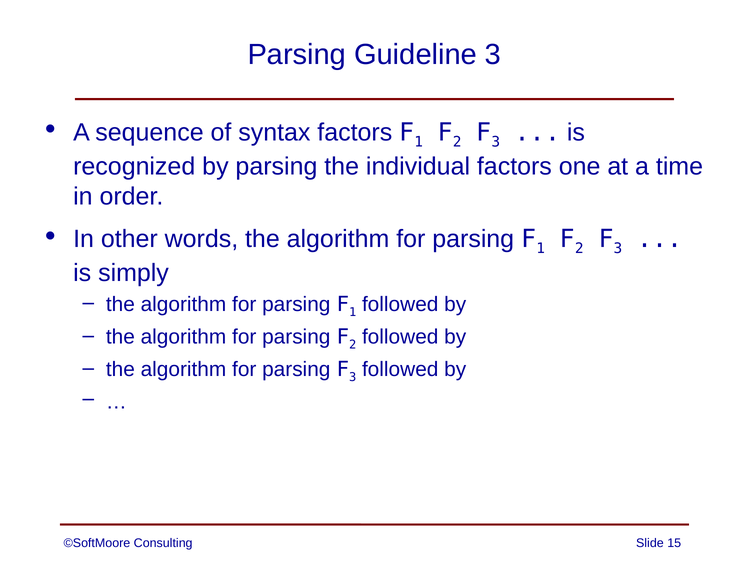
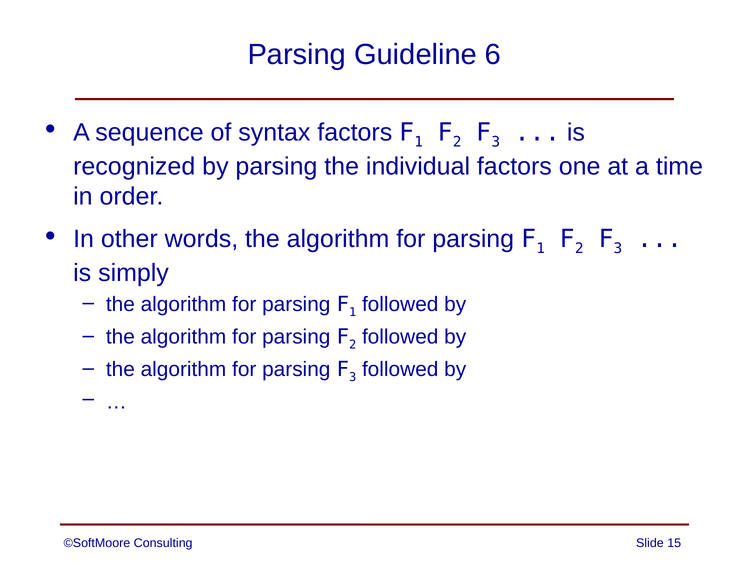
Guideline 3: 3 -> 6
